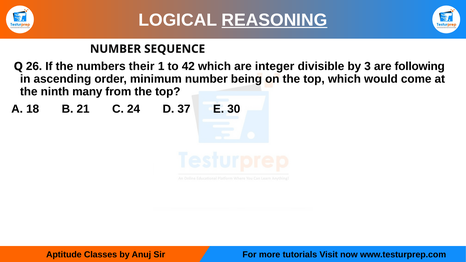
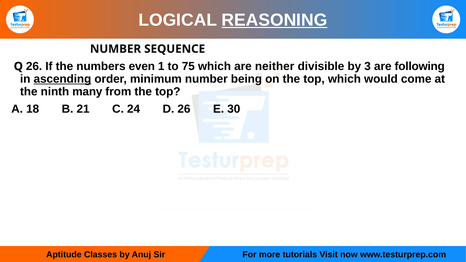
their: their -> even
42: 42 -> 75
integer: integer -> neither
ascending underline: none -> present
D 37: 37 -> 26
